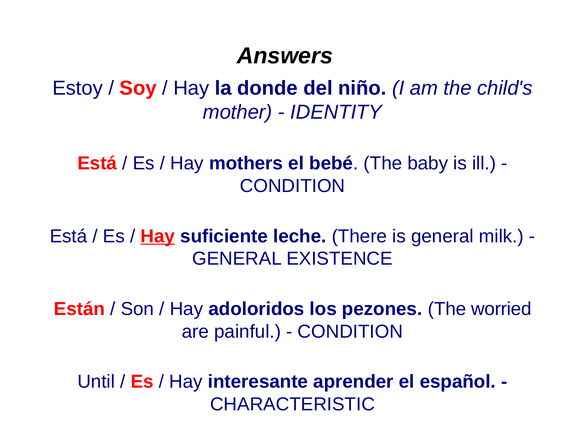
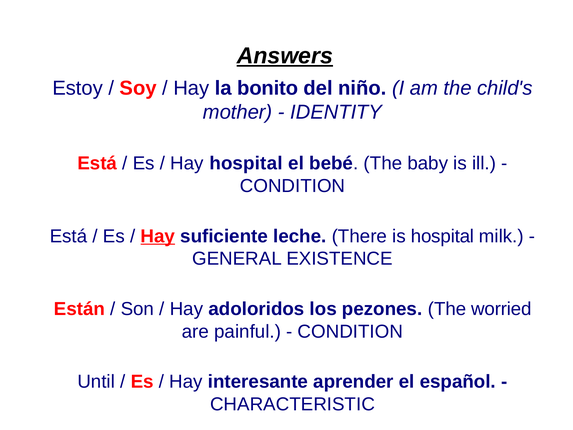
Answers underline: none -> present
donde: donde -> bonito
Hay mothers: mothers -> hospital
is general: general -> hospital
